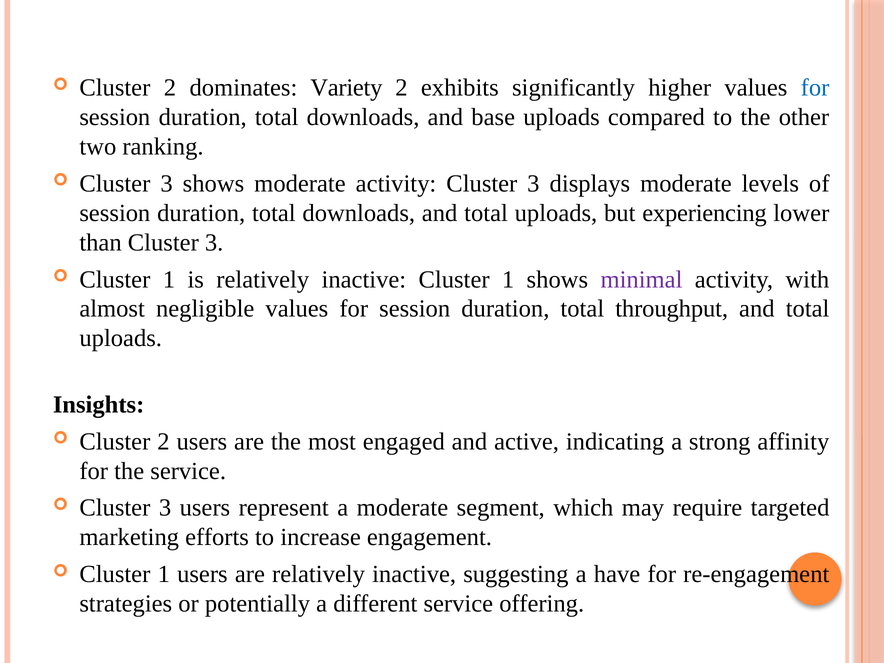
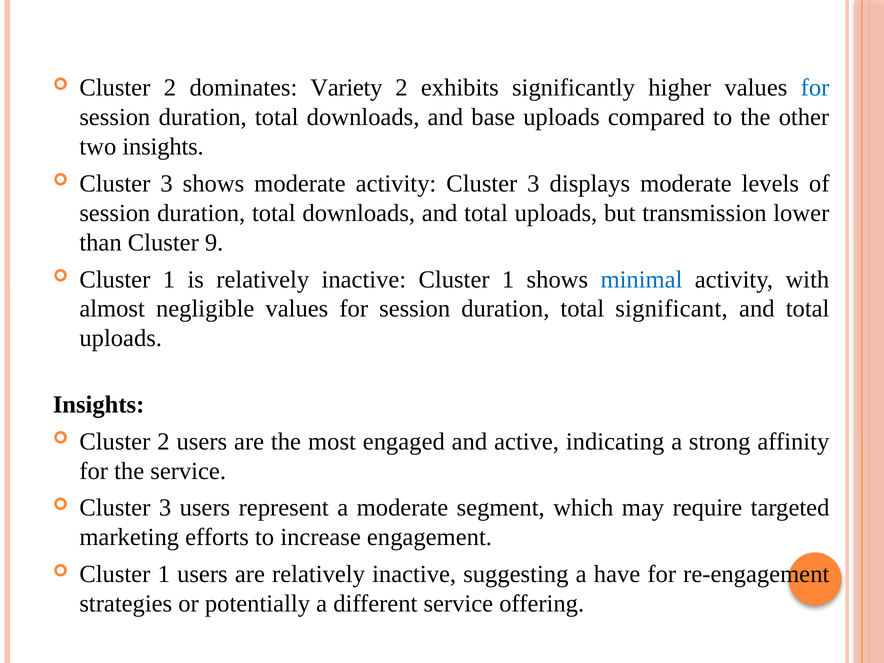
two ranking: ranking -> insights
experiencing: experiencing -> transmission
than Cluster 3: 3 -> 9
minimal colour: purple -> blue
throughput: throughput -> significant
